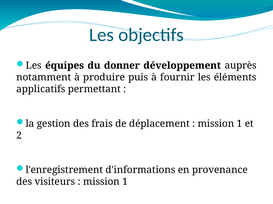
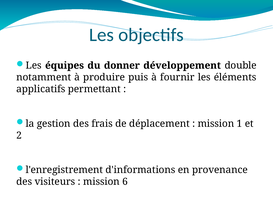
auprès: auprès -> double
1 at (125, 182): 1 -> 6
